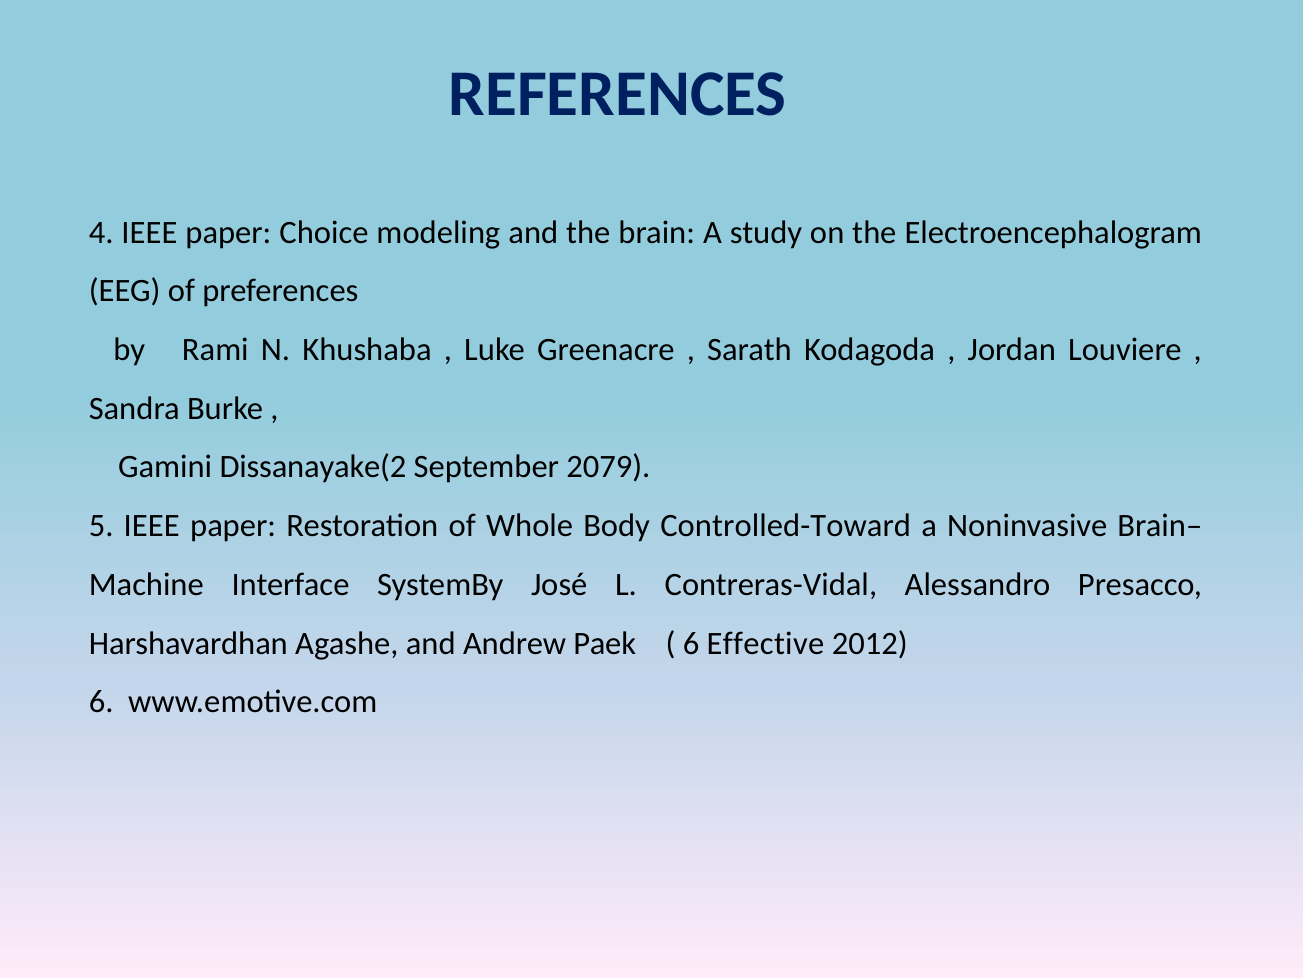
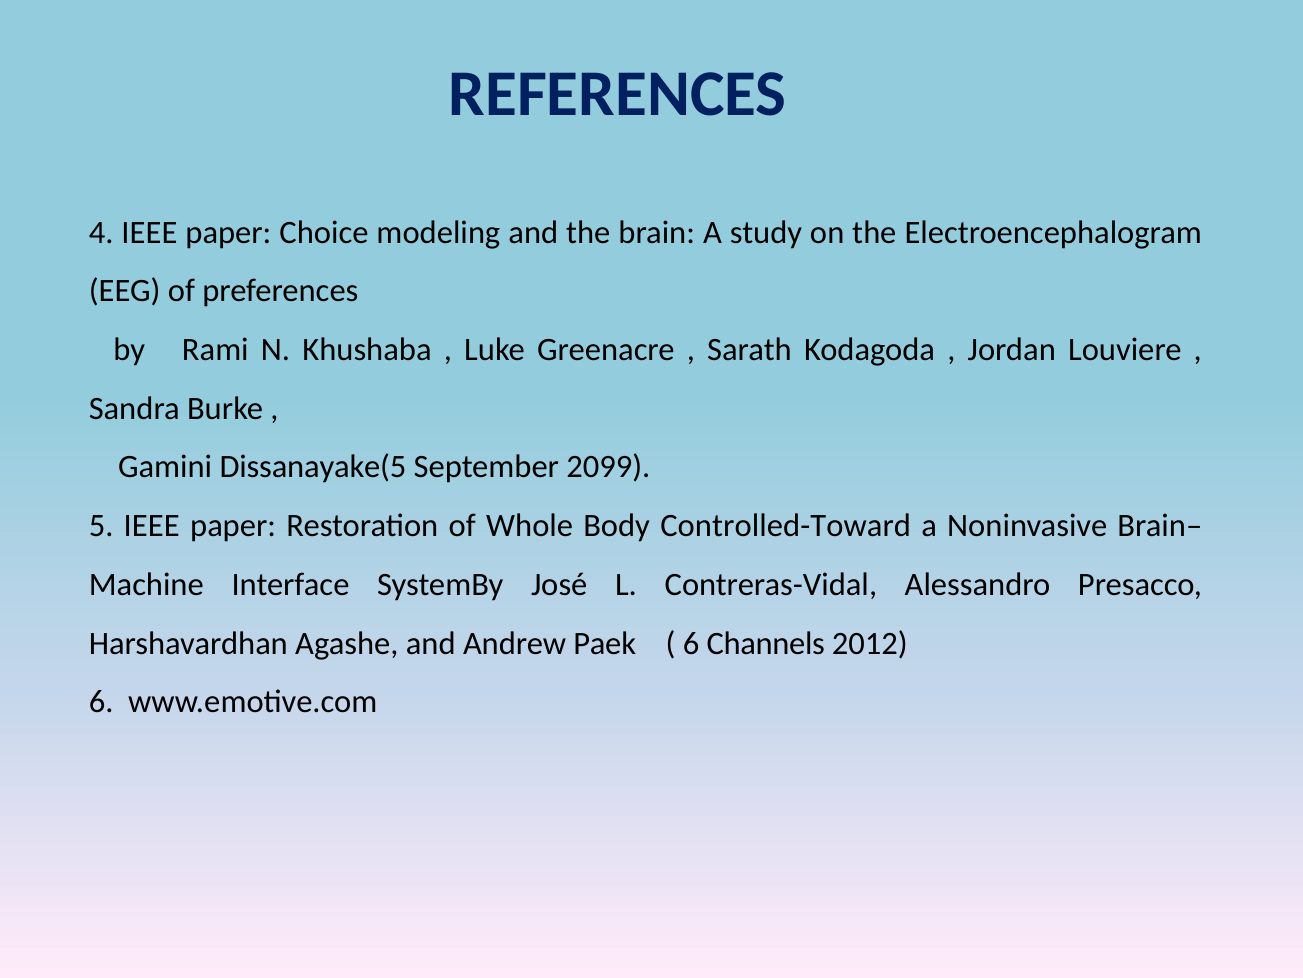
Dissanayake(2: Dissanayake(2 -> Dissanayake(5
2079: 2079 -> 2099
Effective: Effective -> Channels
